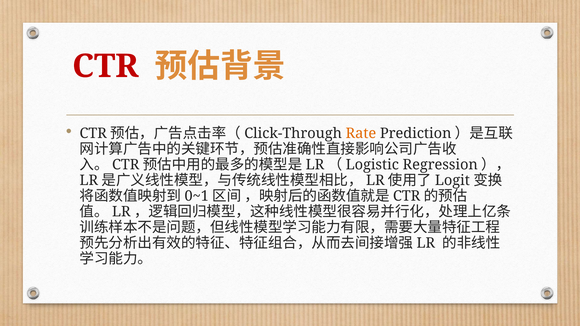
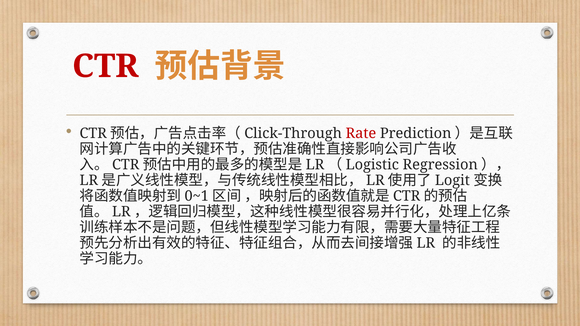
Rate colour: orange -> red
